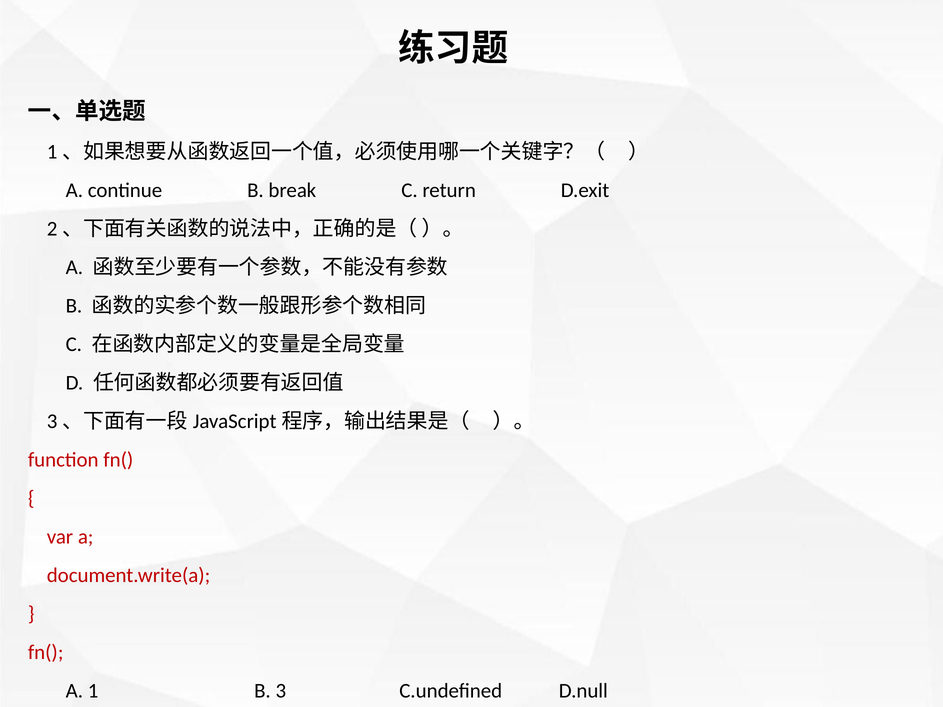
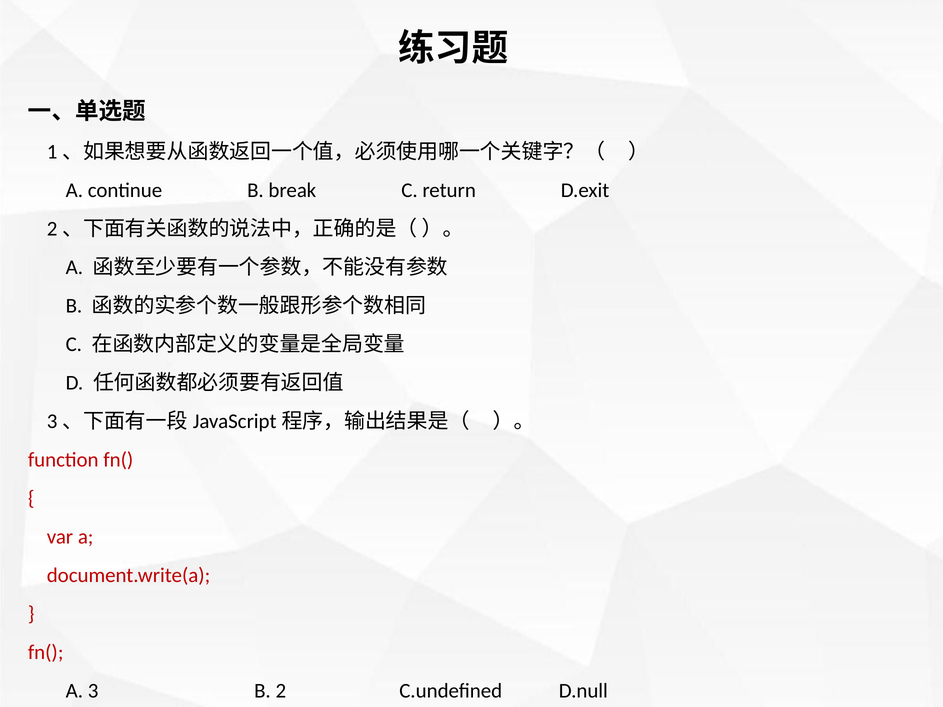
1: 1 -> 3
3: 3 -> 2
